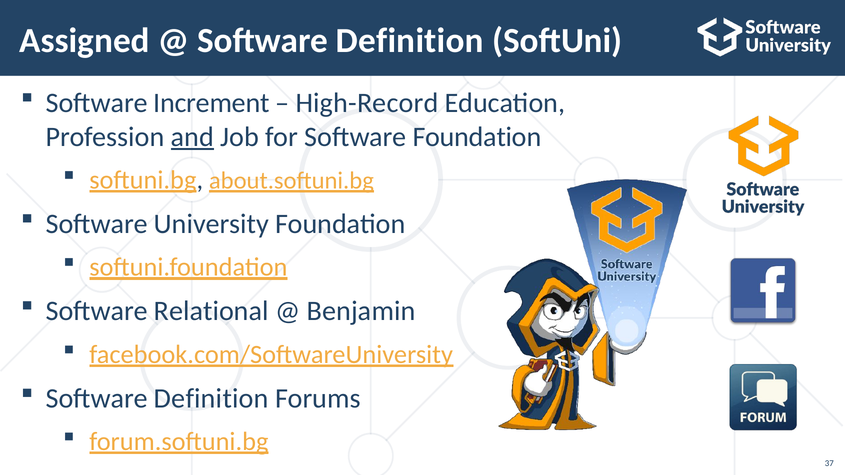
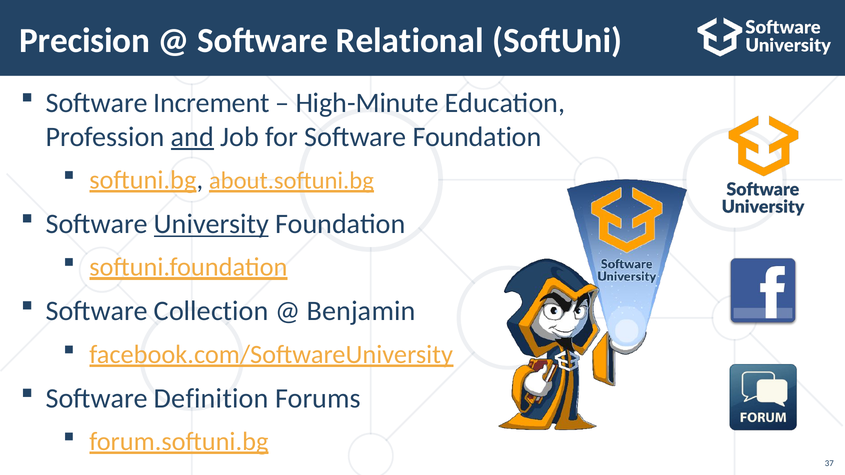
Assigned: Assigned -> Precision
Definition at (410, 41): Definition -> Relational
High-Record: High-Record -> High-Minute
University underline: none -> present
Relational: Relational -> Collection
